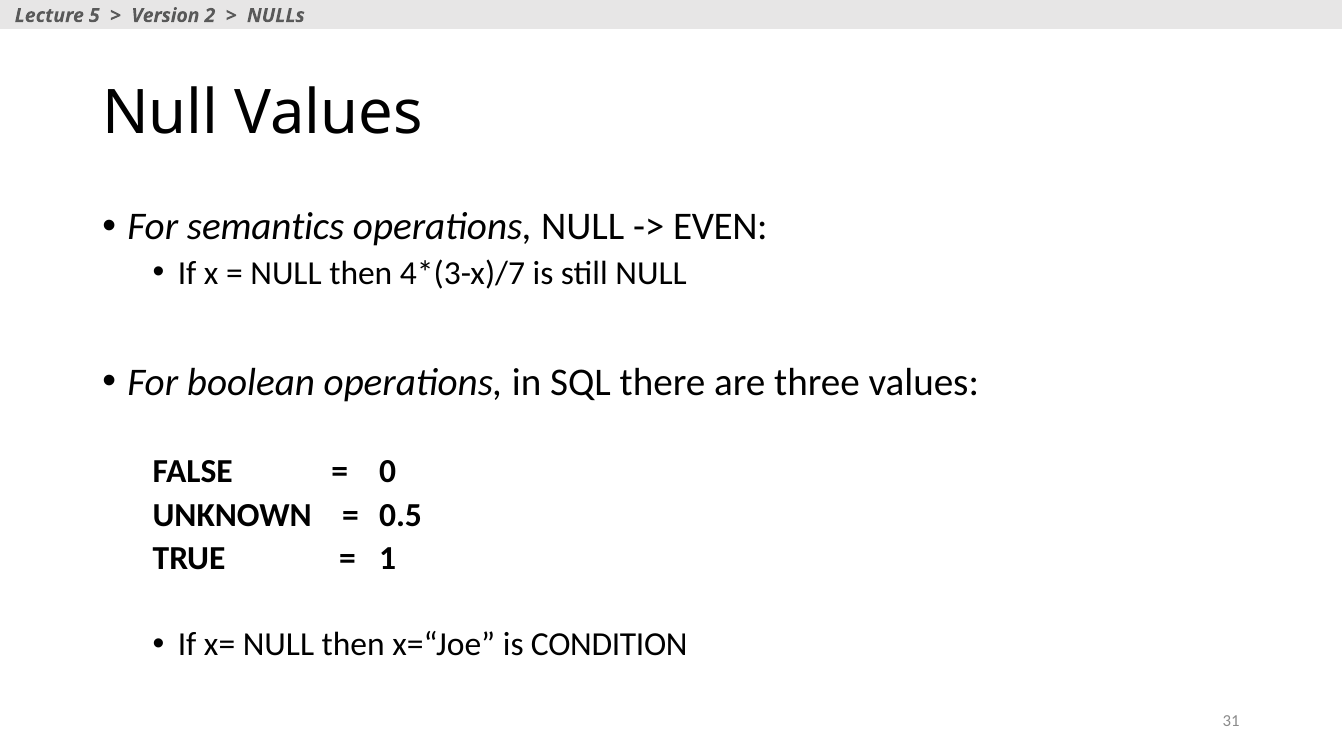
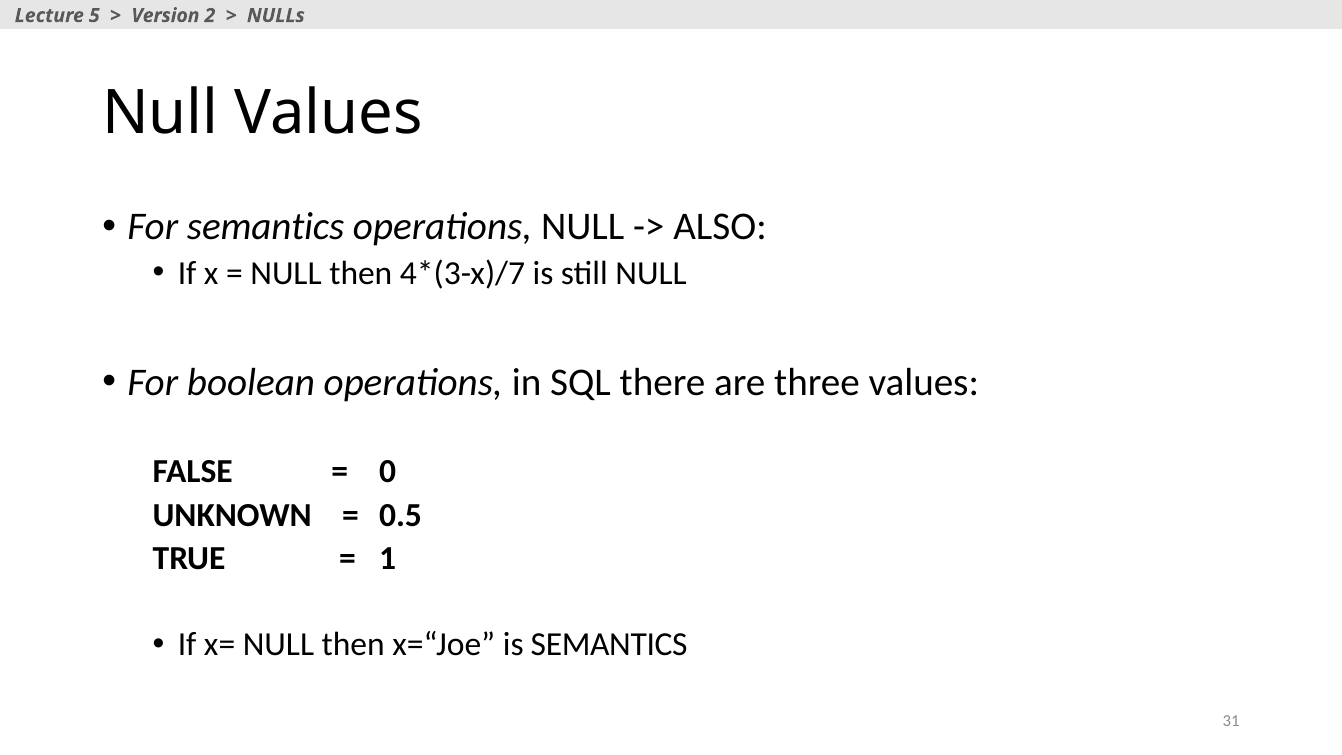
EVEN: EVEN -> ALSO
is CONDITION: CONDITION -> SEMANTICS
